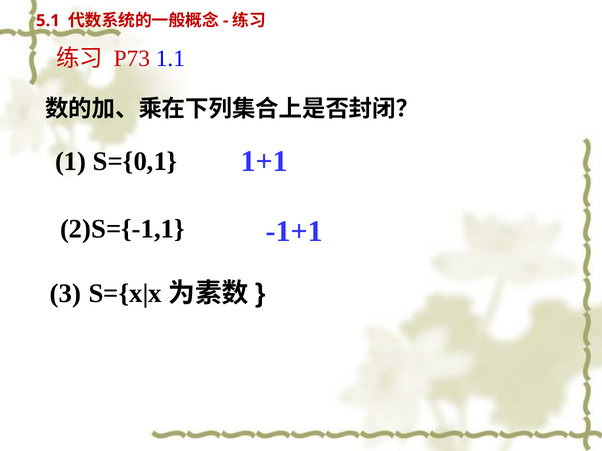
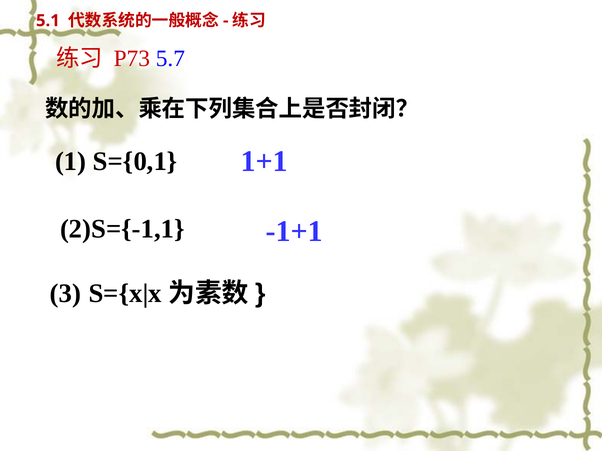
1.1: 1.1 -> 5.7
